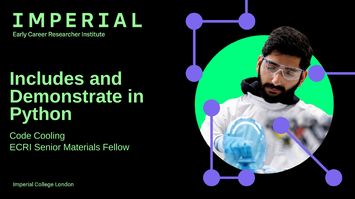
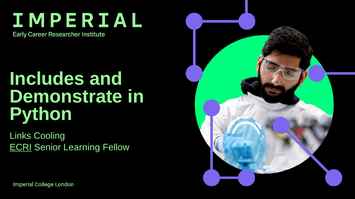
Code: Code -> Links
ECRI underline: none -> present
Materials: Materials -> Learning
